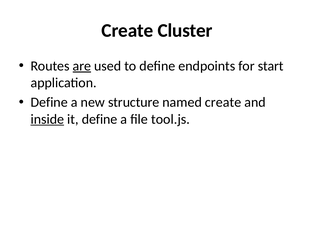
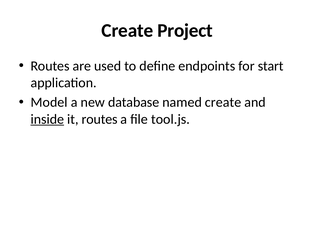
Cluster: Cluster -> Project
are underline: present -> none
Define at (49, 102): Define -> Model
structure: structure -> database
it define: define -> routes
